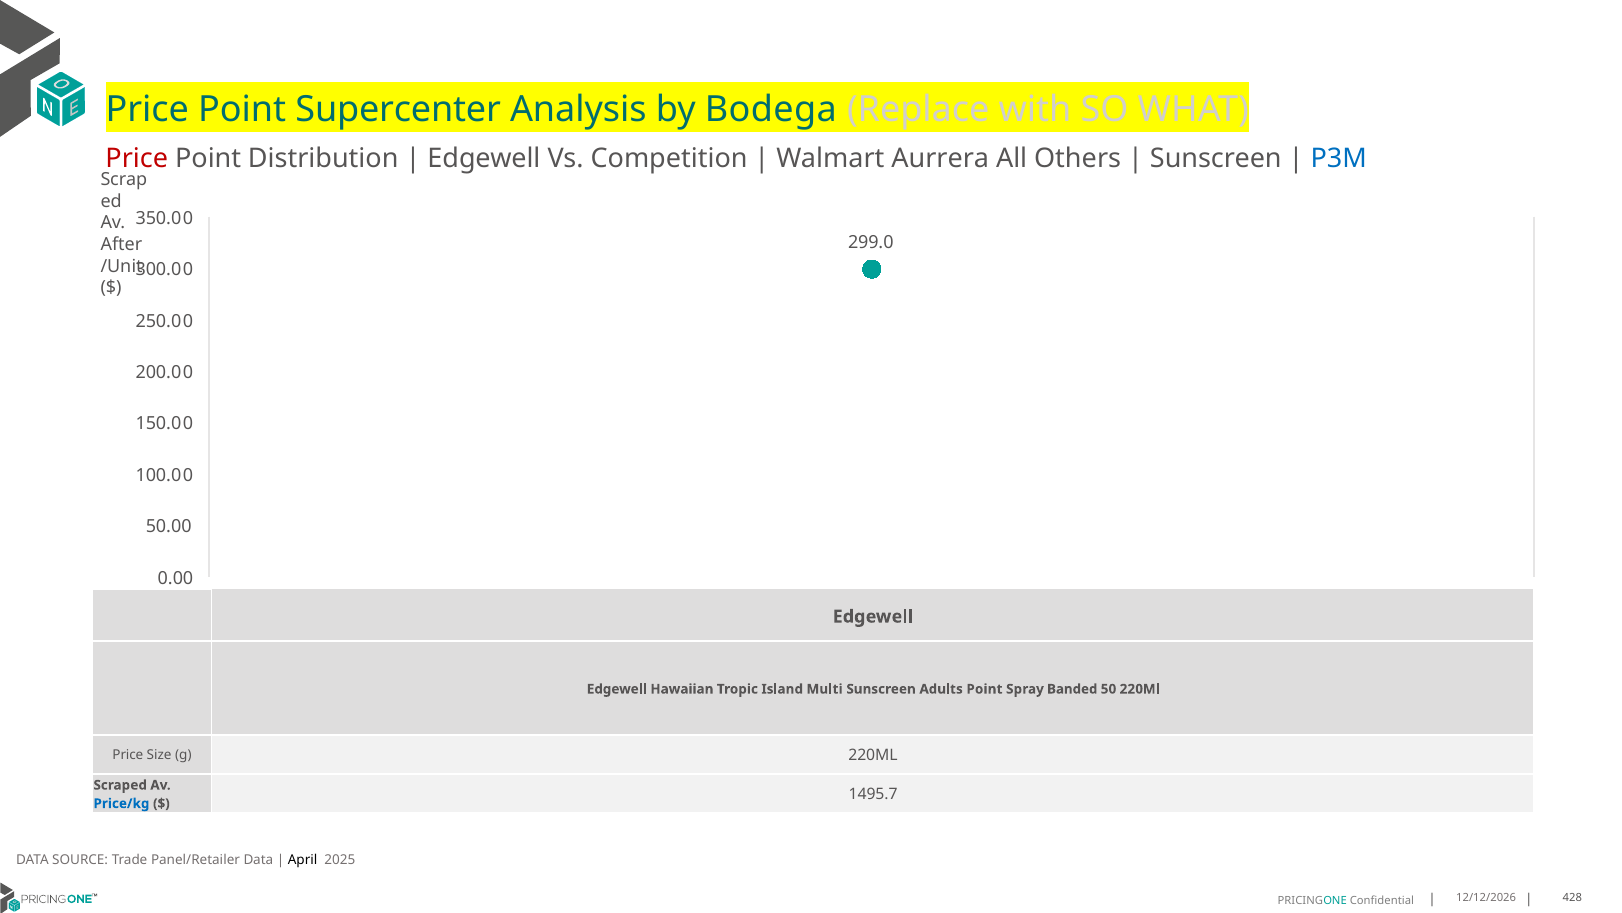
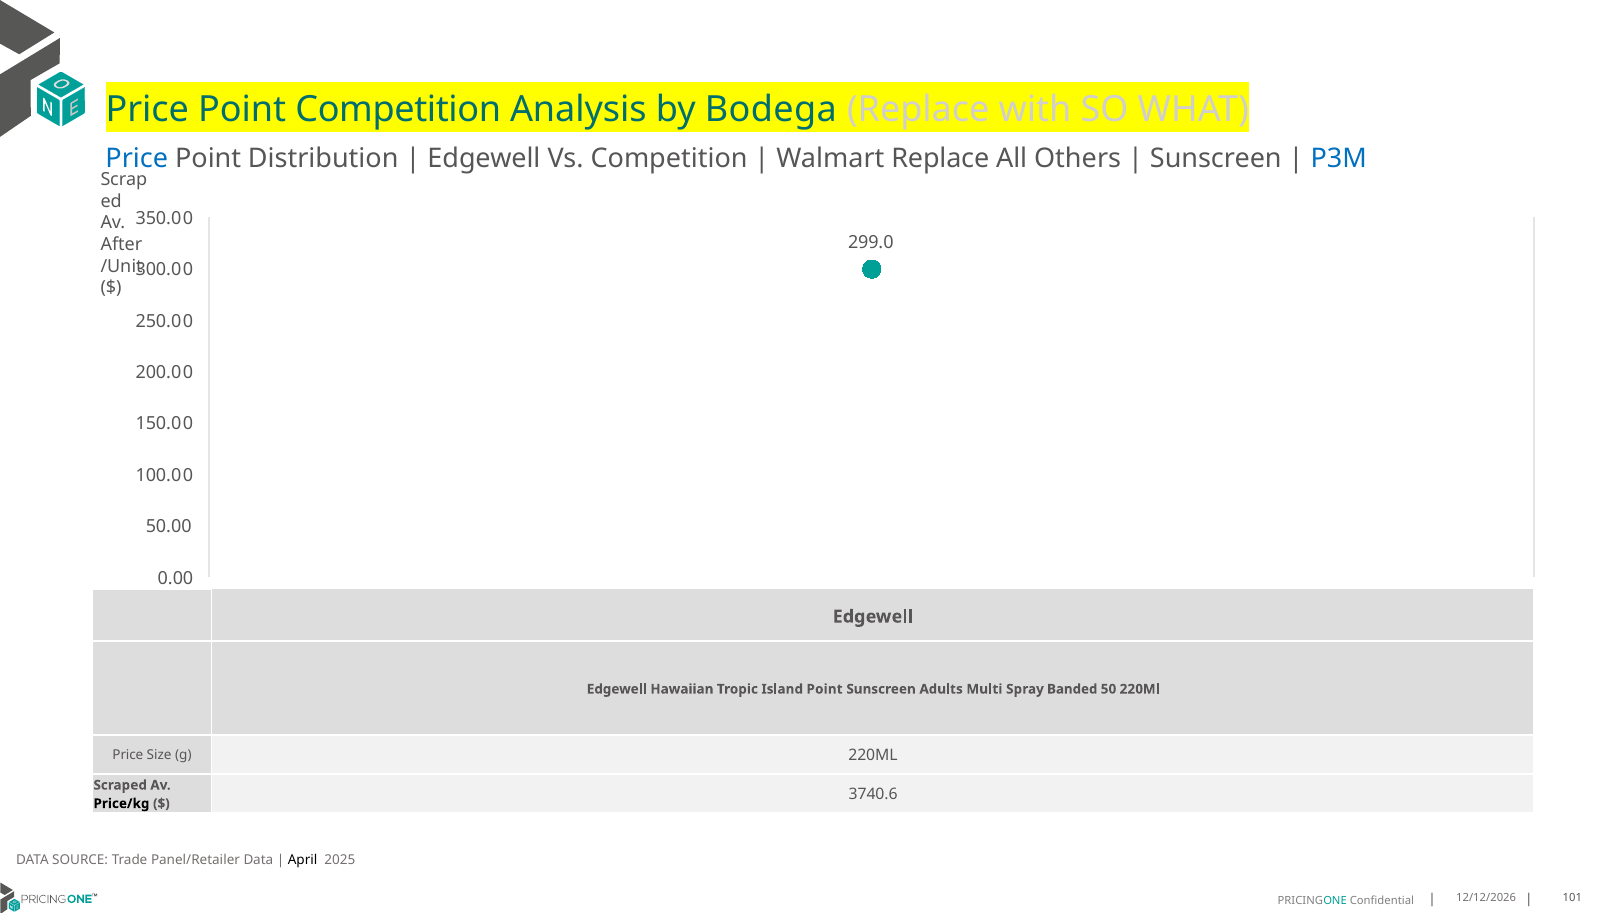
Point Supercenter: Supercenter -> Competition
Price at (137, 158) colour: red -> blue
Walmart Aurrera: Aurrera -> Replace
Island Multi: Multi -> Point
Adults Point: Point -> Multi
1495.7: 1495.7 -> 3740.6
Price/kg colour: blue -> black
428: 428 -> 101
